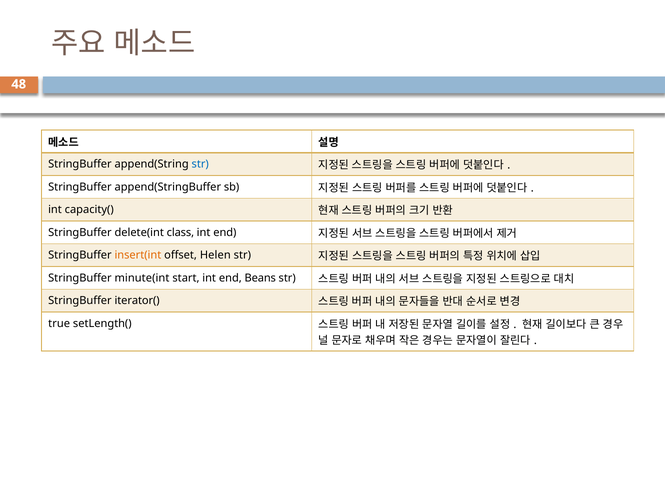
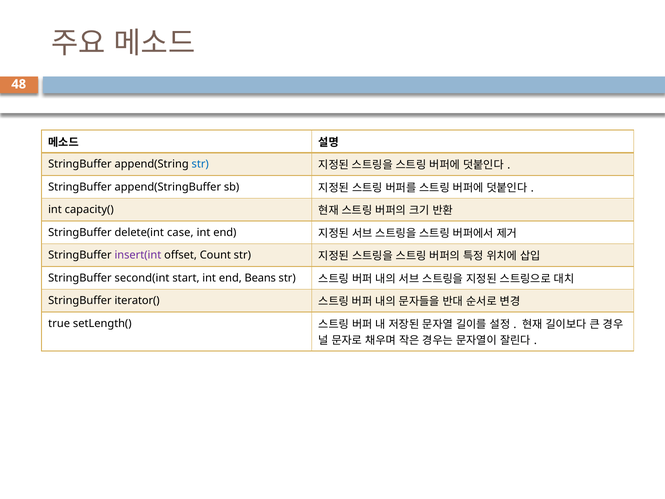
class: class -> case
insert(int colour: orange -> purple
Helen: Helen -> Count
minute(int: minute(int -> second(int
